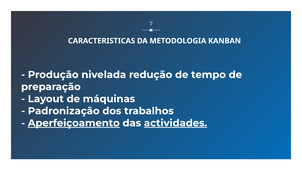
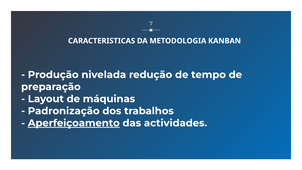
actividades underline: present -> none
